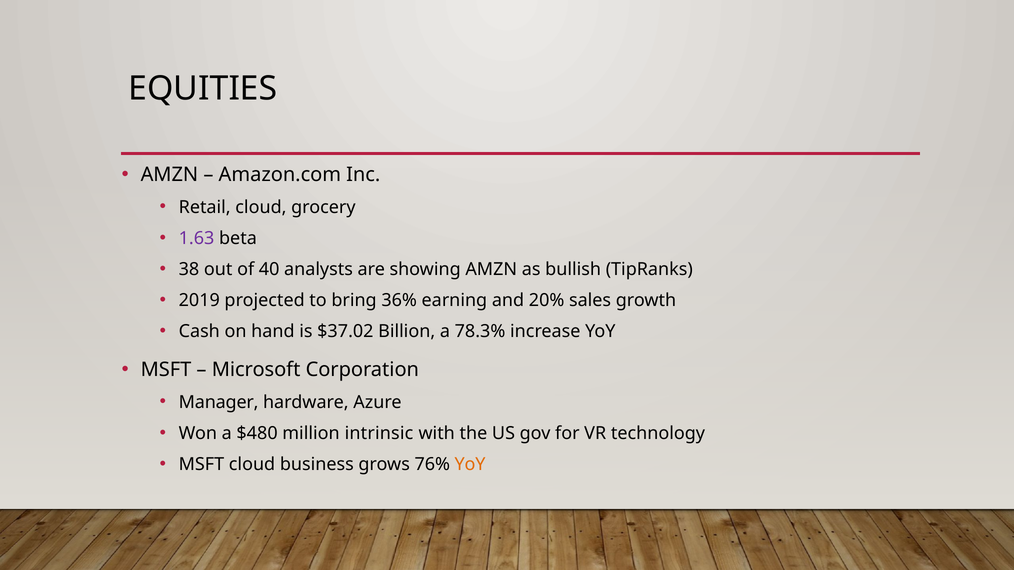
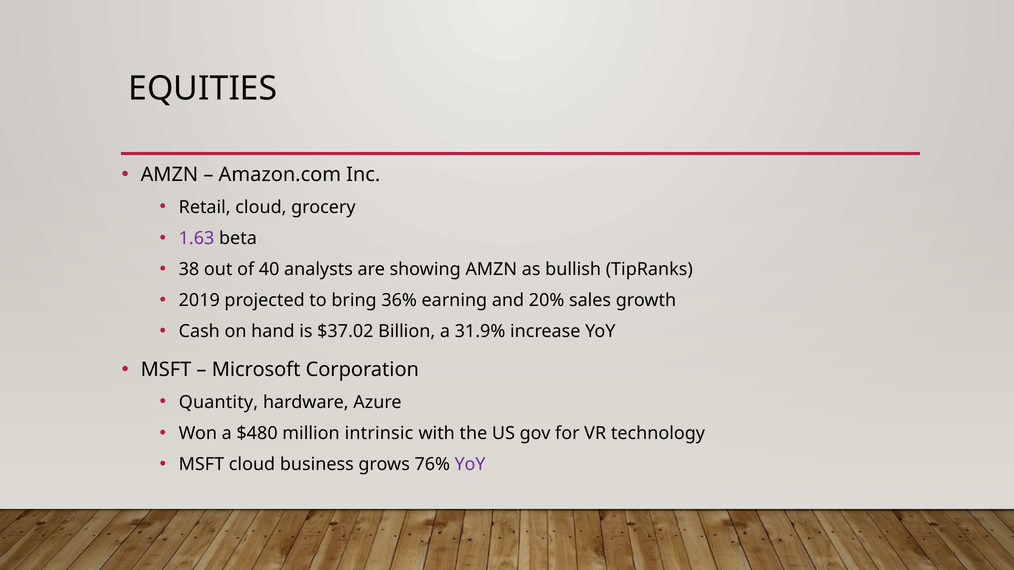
78.3%: 78.3% -> 31.9%
Manager: Manager -> Quantity
YoY at (470, 465) colour: orange -> purple
